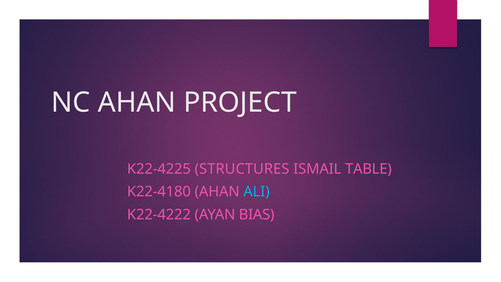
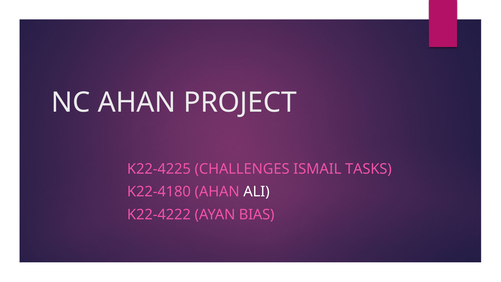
STRUCTURES: STRUCTURES -> CHALLENGES
TABLE: TABLE -> TASKS
ALI colour: light blue -> white
